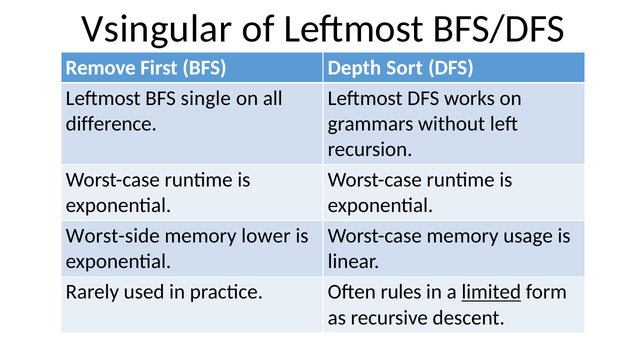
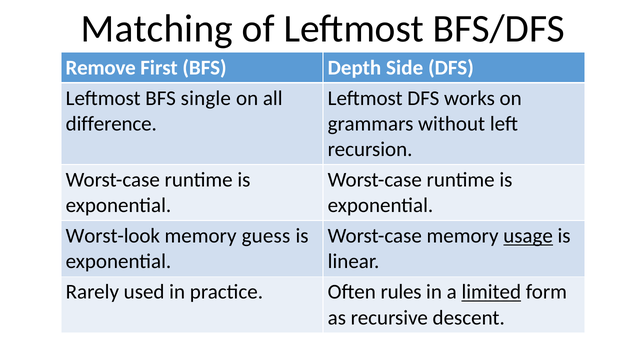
Vsingular: Vsingular -> Matching
Sort: Sort -> Side
Worst-side: Worst-side -> Worst-look
lower: lower -> guess
usage underline: none -> present
